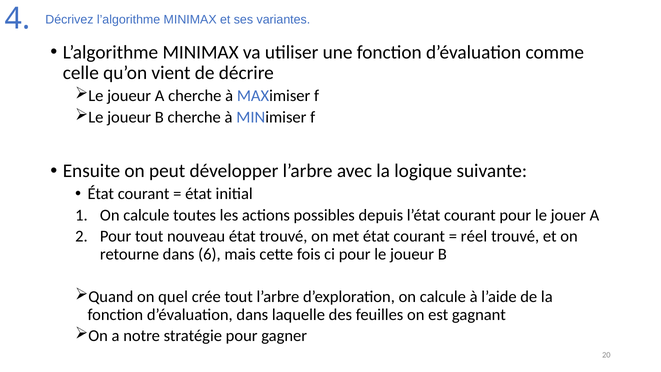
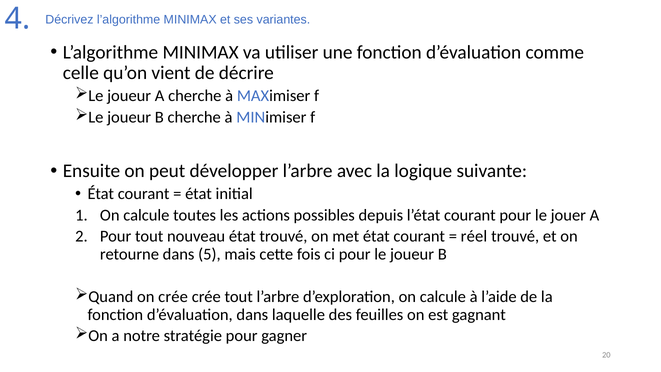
6: 6 -> 5
on quel: quel -> crée
